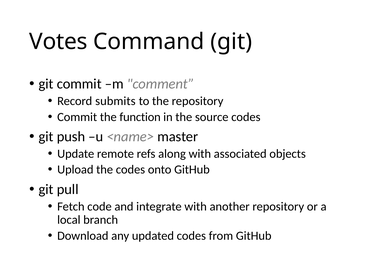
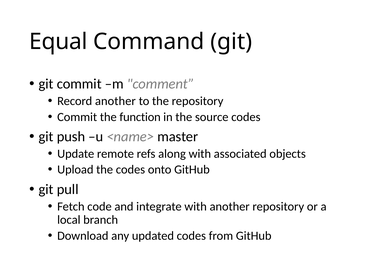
Votes: Votes -> Equal
Record submits: submits -> another
